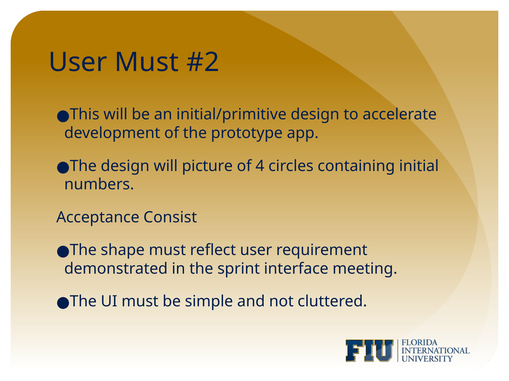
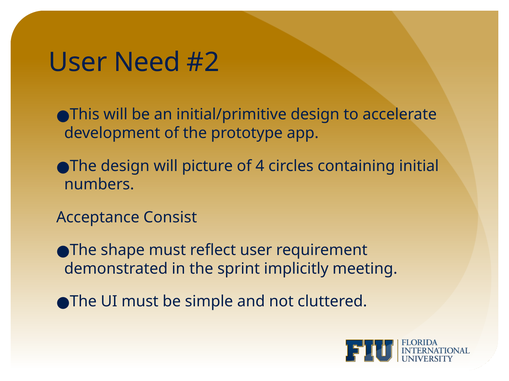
User Must: Must -> Need
interface: interface -> implicitly
